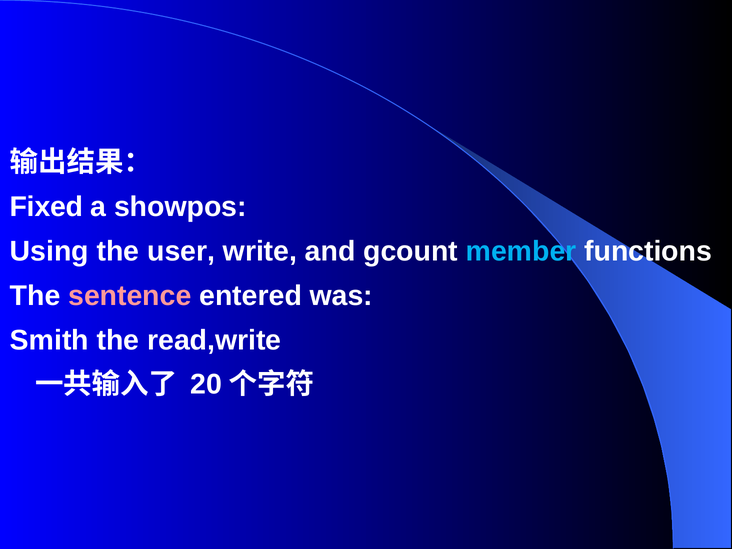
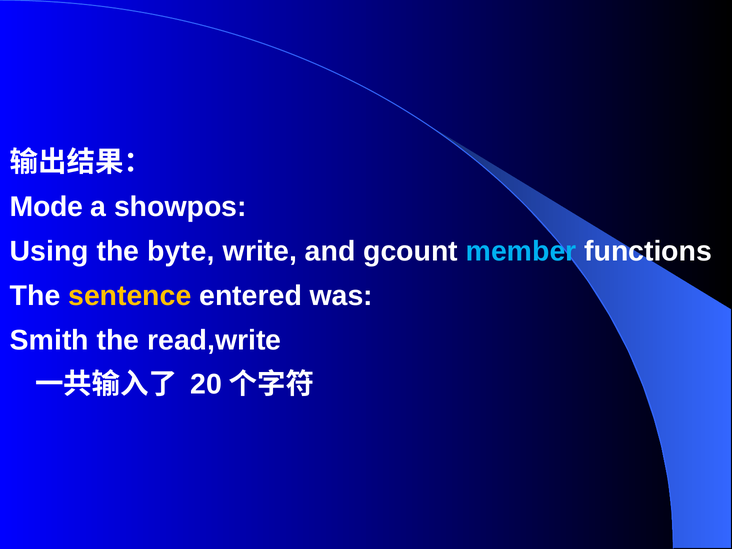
Fixed: Fixed -> Mode
user: user -> byte
sentence colour: pink -> yellow
